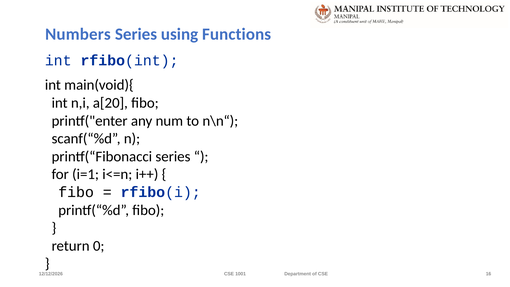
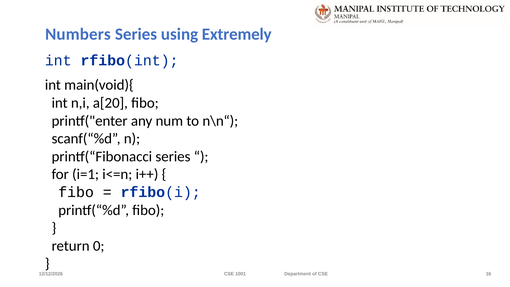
Functions: Functions -> Extremely
